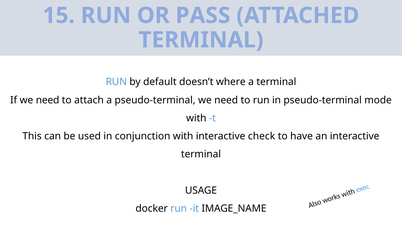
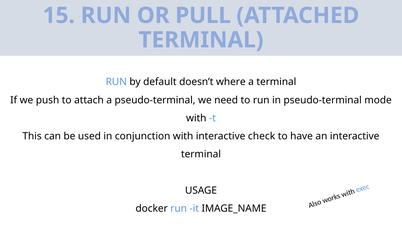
PASS: PASS -> PULL
If we need: need -> push
